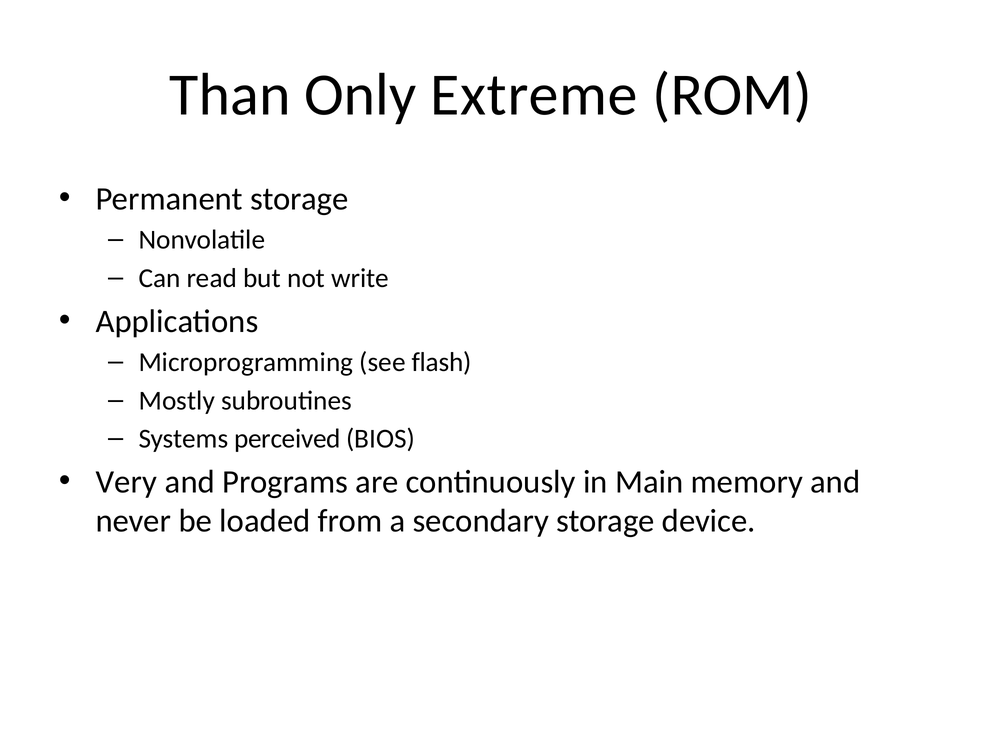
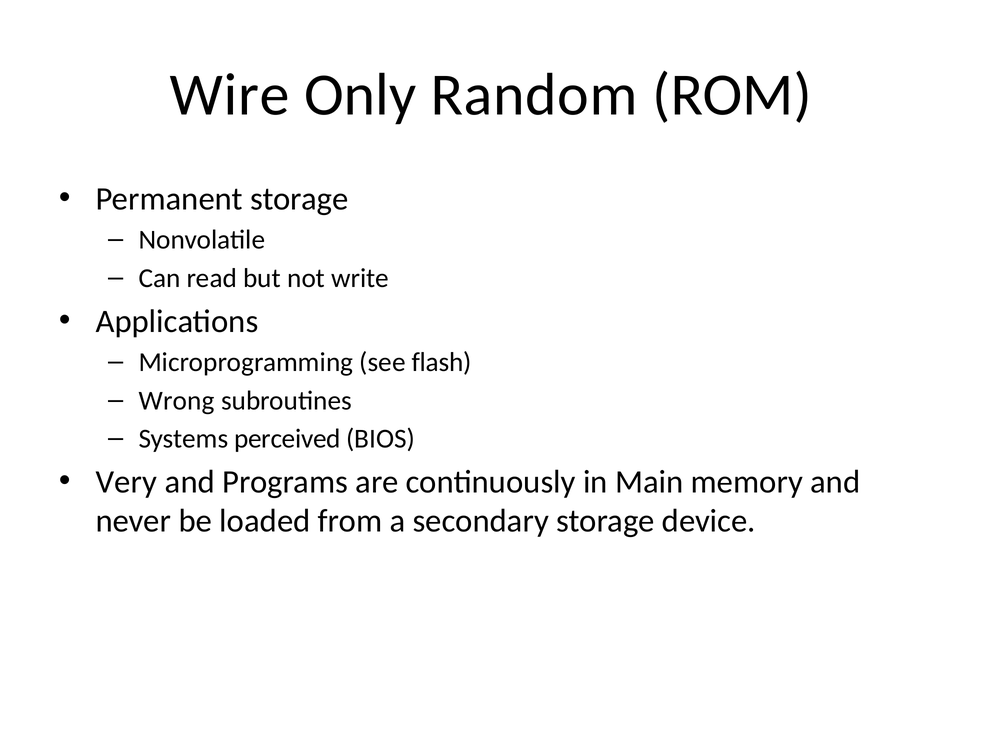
Than: Than -> Wire
Extreme: Extreme -> Random
Mostly: Mostly -> Wrong
